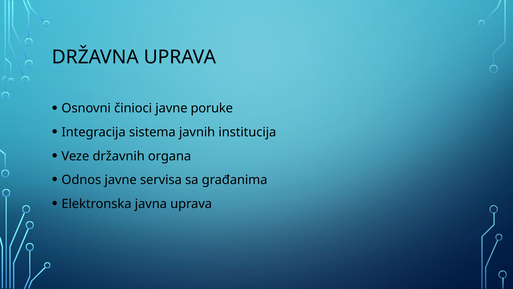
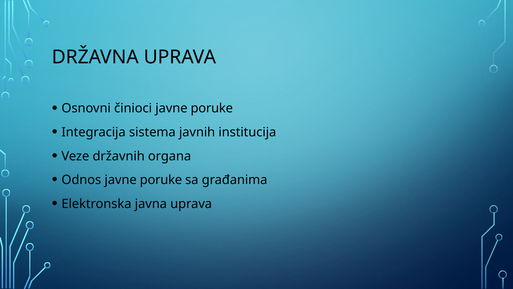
Odnos javne servisa: servisa -> poruke
